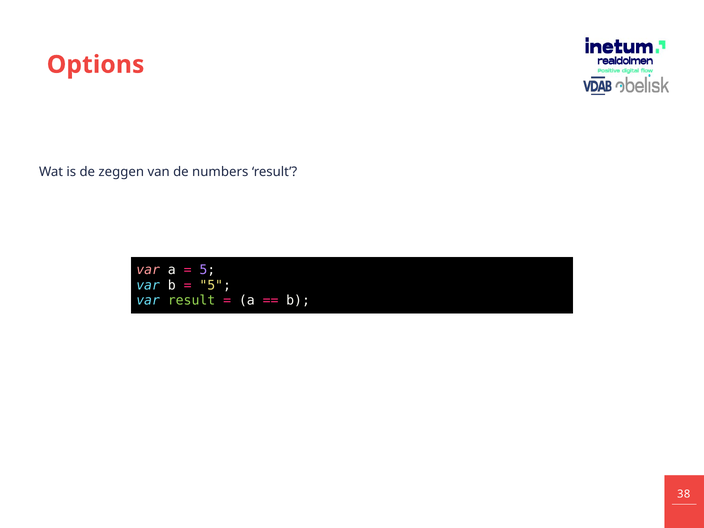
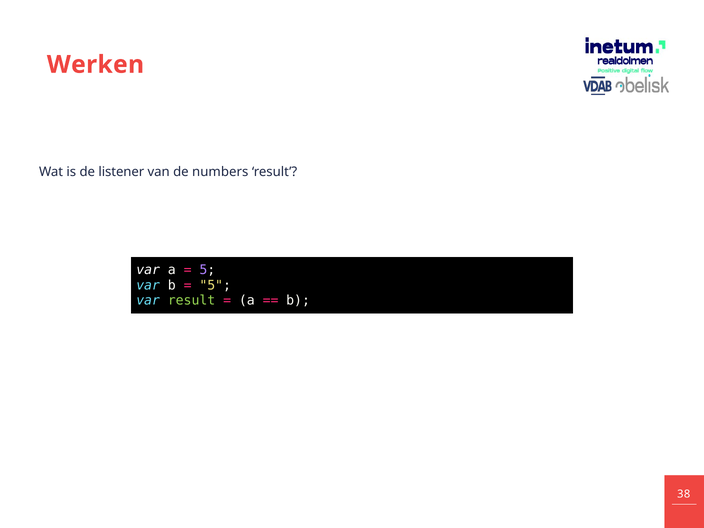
Options: Options -> Werken
zeggen: zeggen -> listener
var at (148, 270) colour: pink -> white
